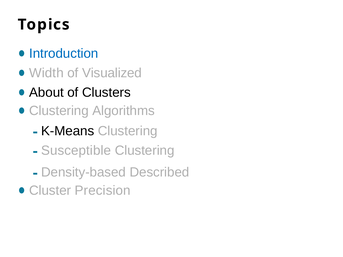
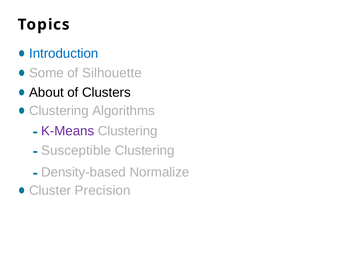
Width: Width -> Some
Visualized: Visualized -> Silhouette
K-Means colour: black -> purple
Described: Described -> Normalize
